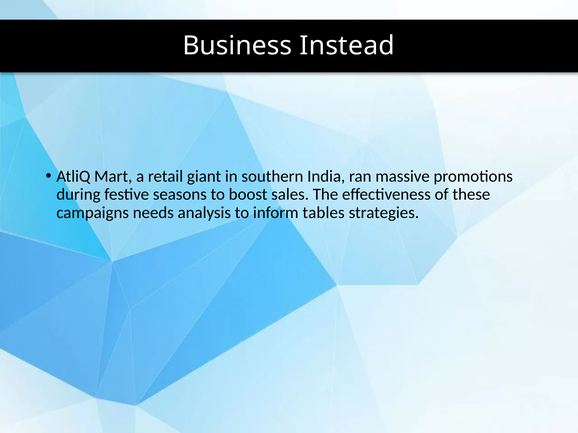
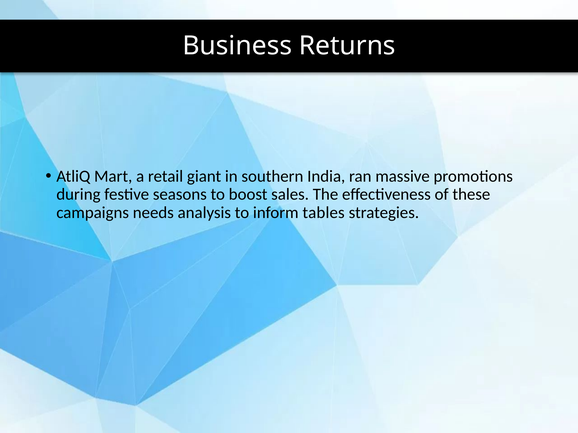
Instead: Instead -> Returns
